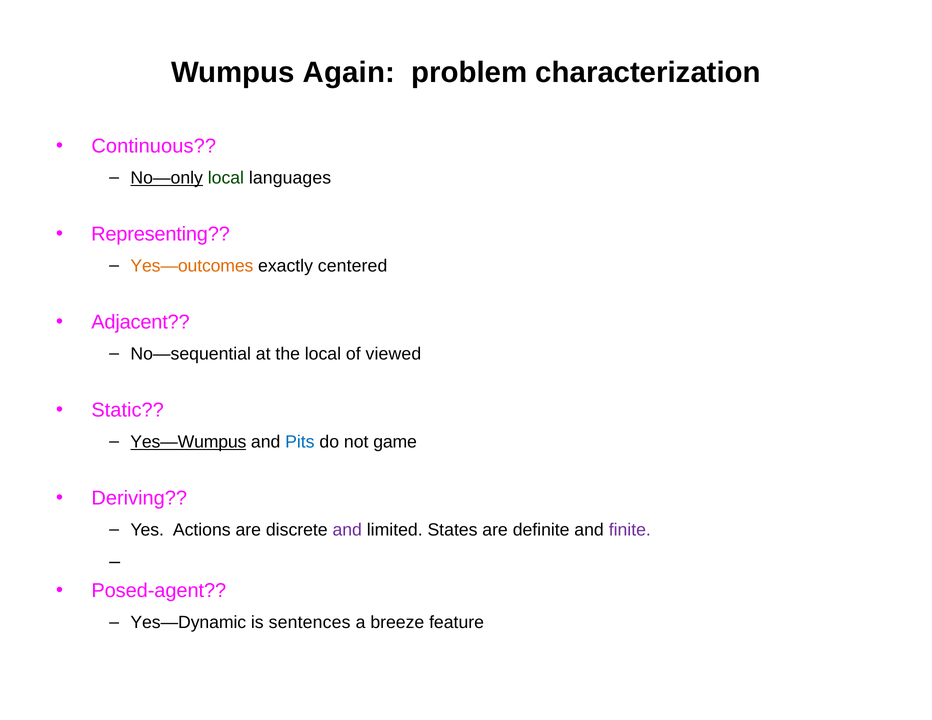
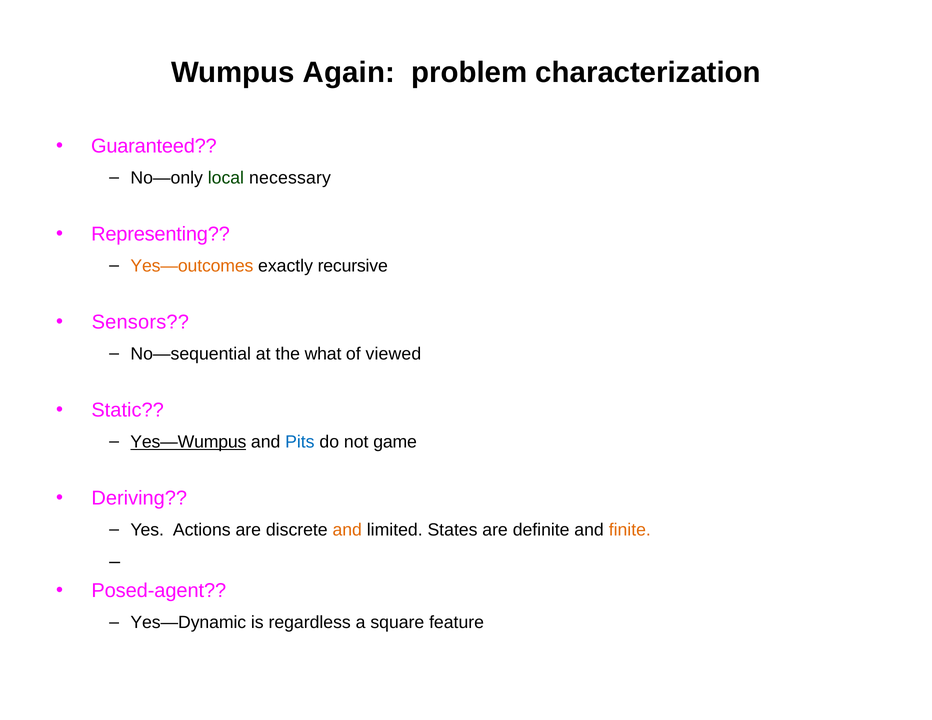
Continuous: Continuous -> Guaranteed
No—only underline: present -> none
languages: languages -> necessary
centered: centered -> recursive
Adjacent: Adjacent -> Sensors
the local: local -> what
and at (347, 530) colour: purple -> orange
finite colour: purple -> orange
sentences: sentences -> regardless
breeze: breeze -> square
